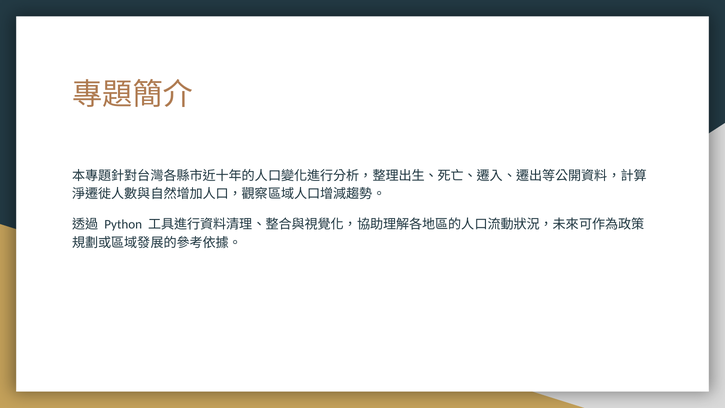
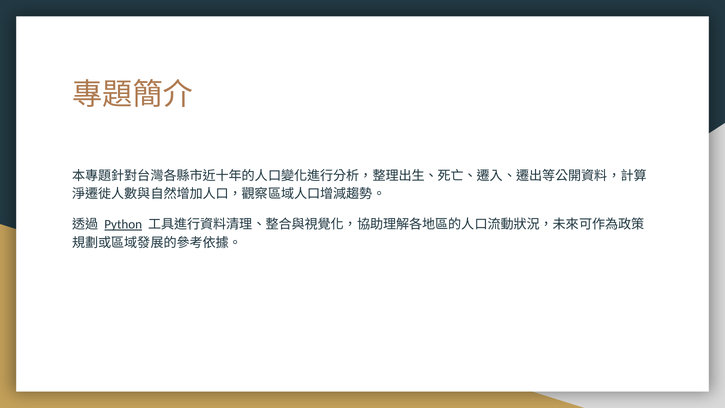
Python underline: none -> present
